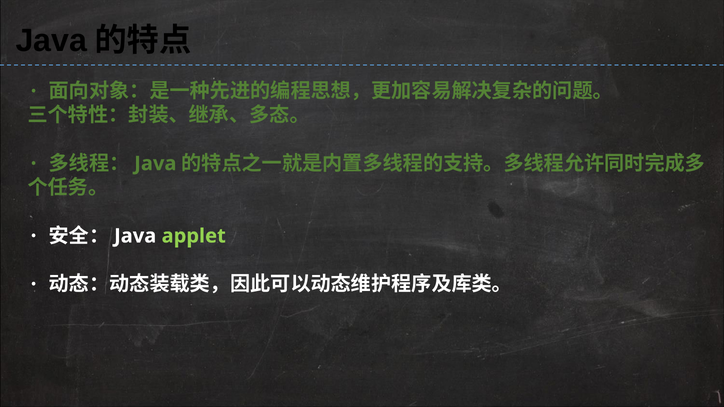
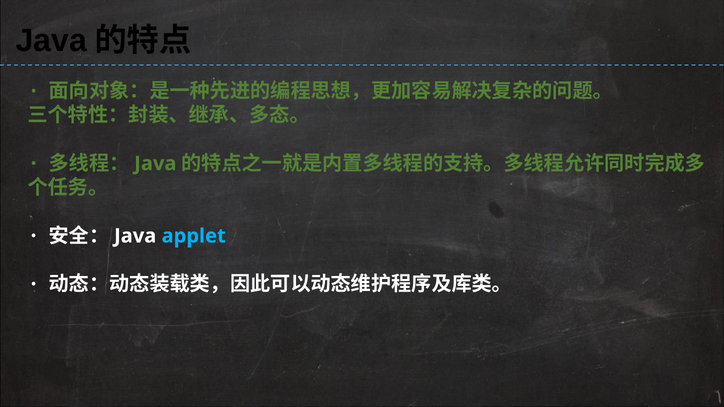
applet colour: light green -> light blue
